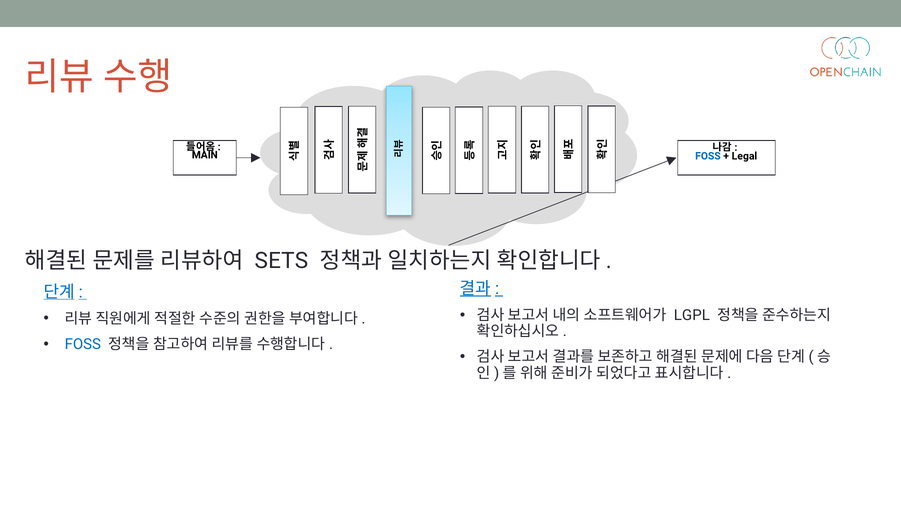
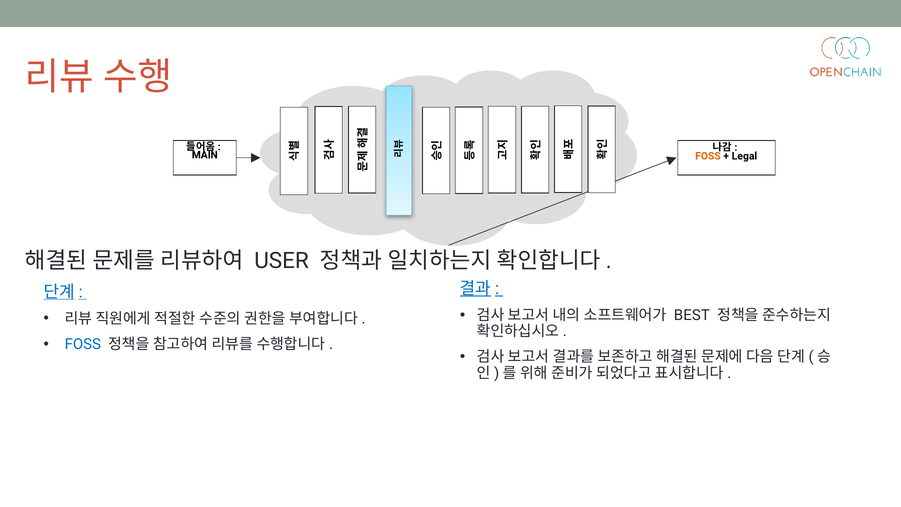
FOSS at (708, 156) colour: blue -> orange
SETS: SETS -> USER
LGPL: LGPL -> BEST
